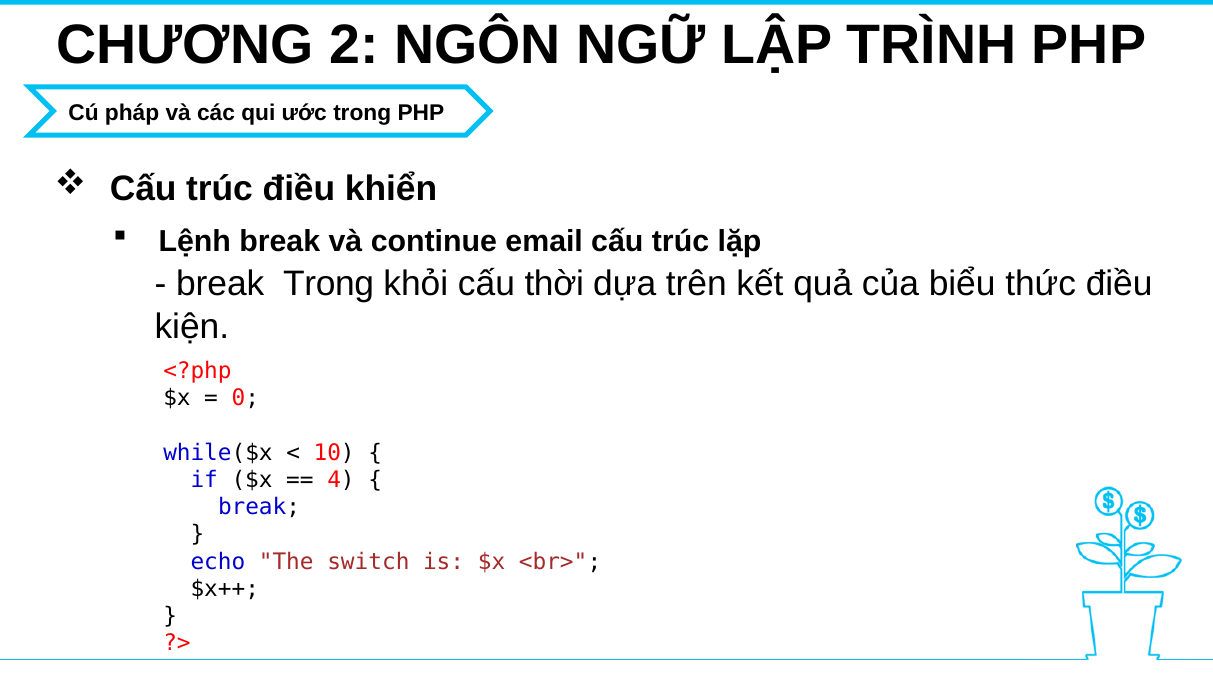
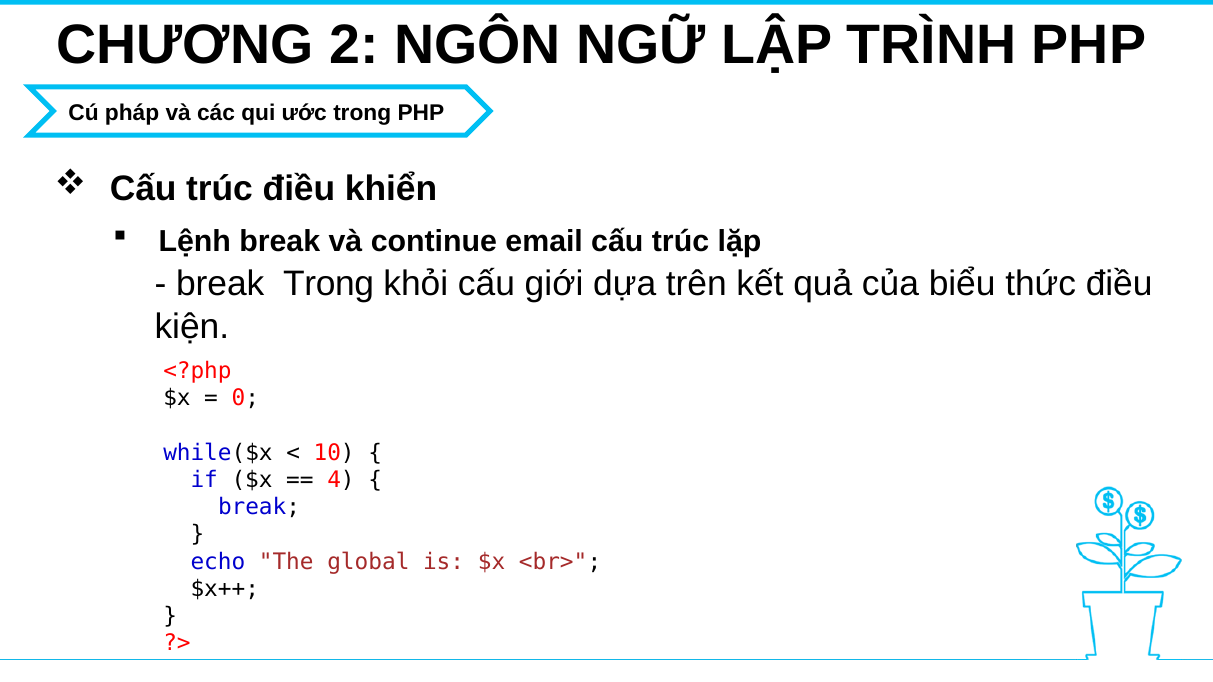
thời: thời -> giới
switch: switch -> global
